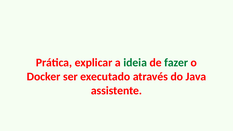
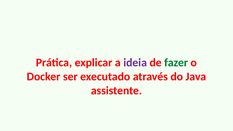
ideia colour: green -> purple
